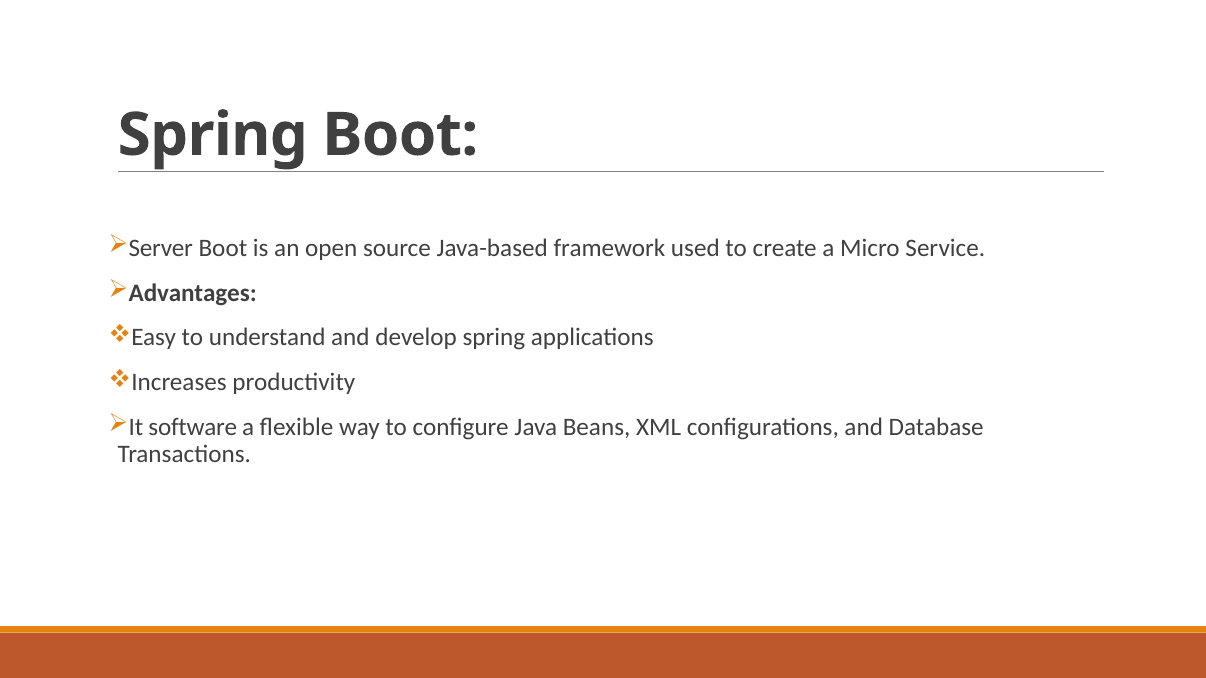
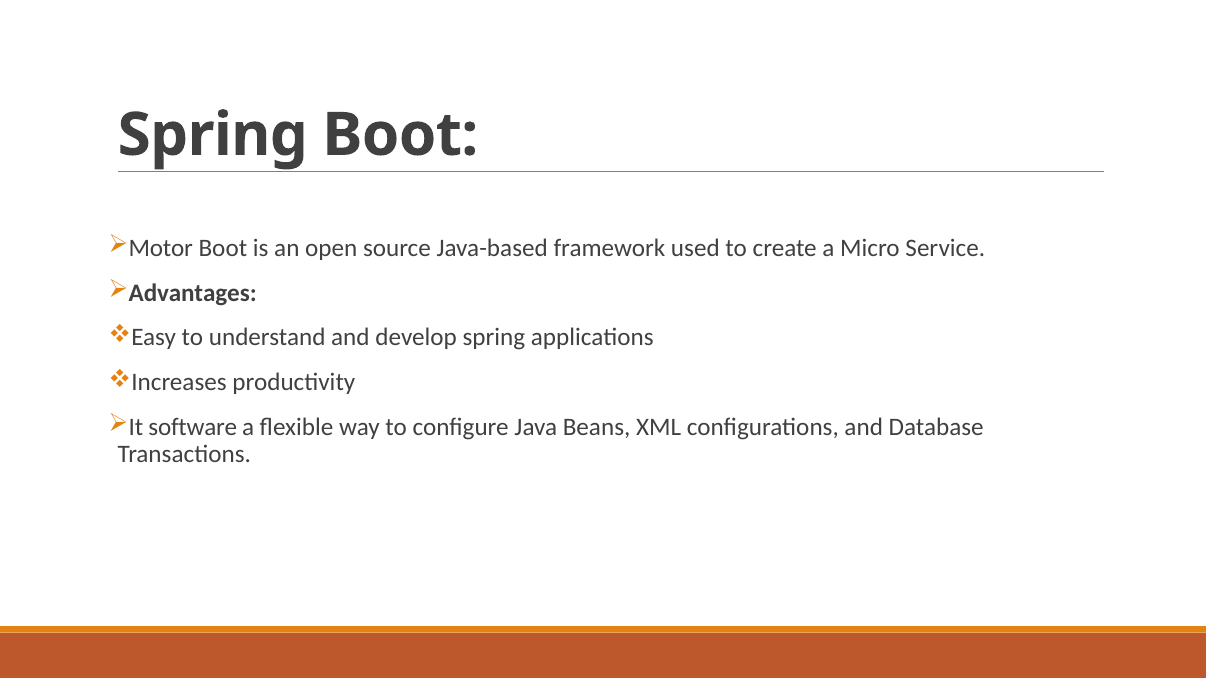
Server: Server -> Motor
